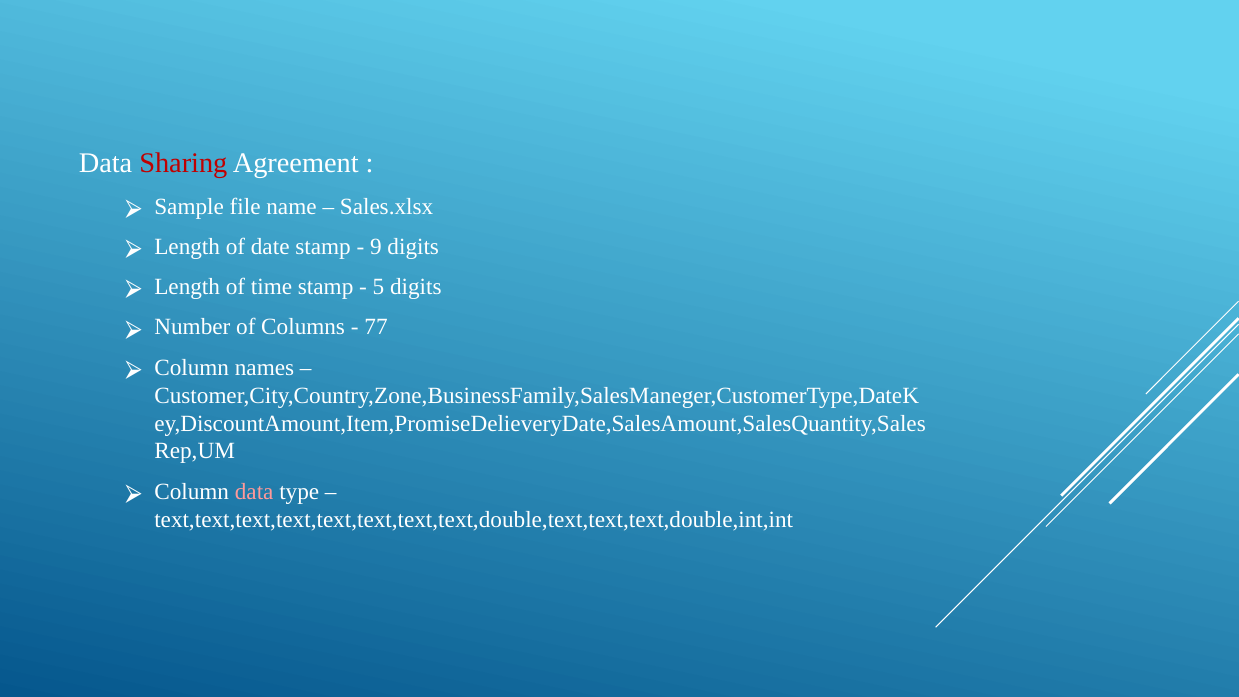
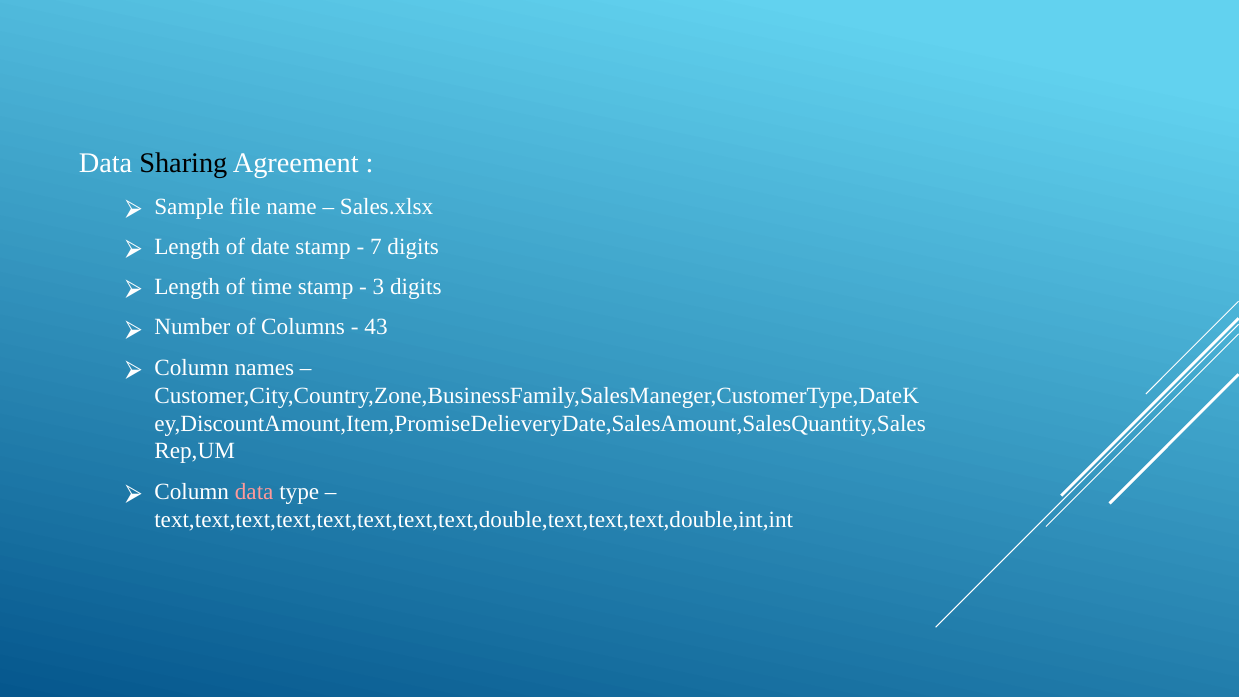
Sharing colour: red -> black
9: 9 -> 7
5: 5 -> 3
77: 77 -> 43
